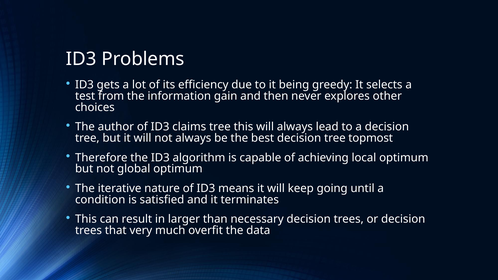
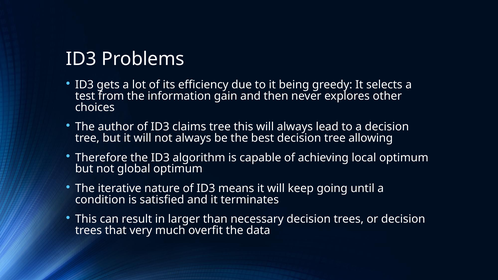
topmost: topmost -> allowing
